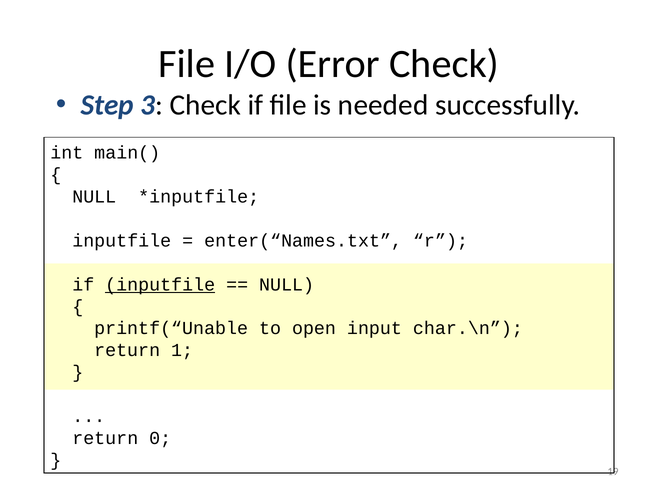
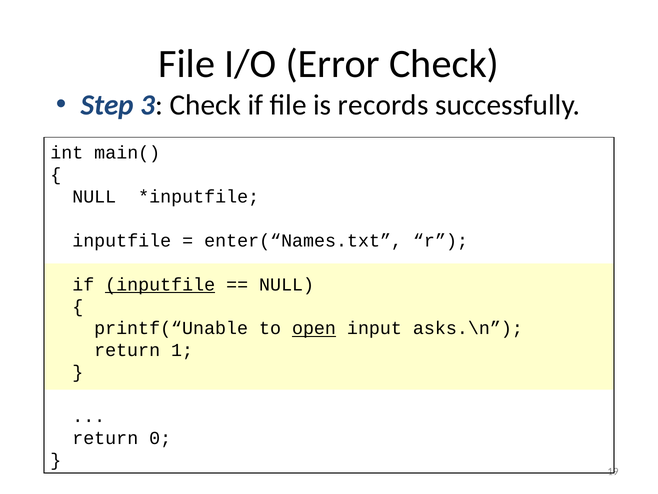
needed: needed -> records
open underline: none -> present
char.\n: char.\n -> asks.\n
